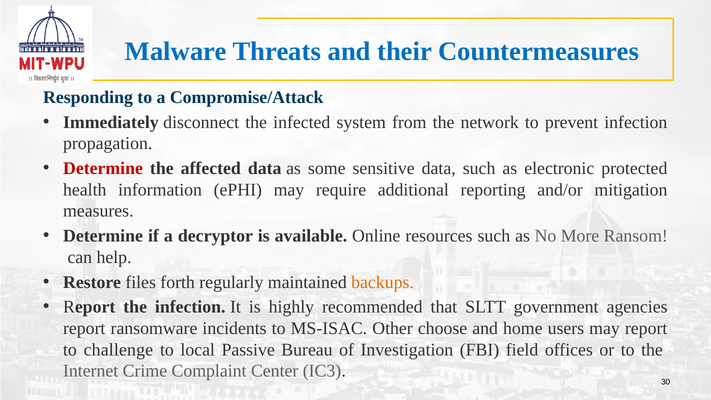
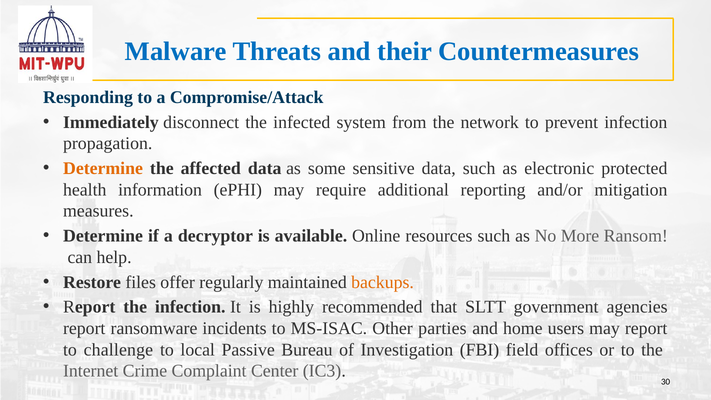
Determine at (103, 168) colour: red -> orange
forth: forth -> offer
choose: choose -> parties
